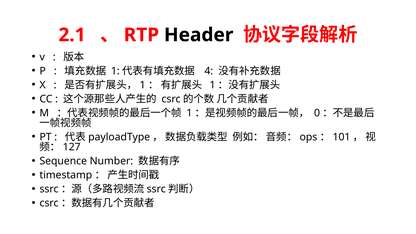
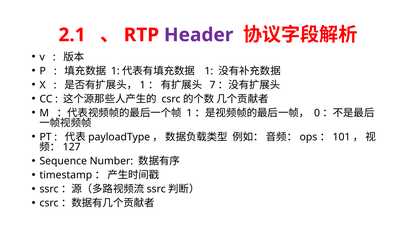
Header colour: black -> purple
4 at (209, 71): 4 -> 1
1 at (213, 85): 1 -> 7
